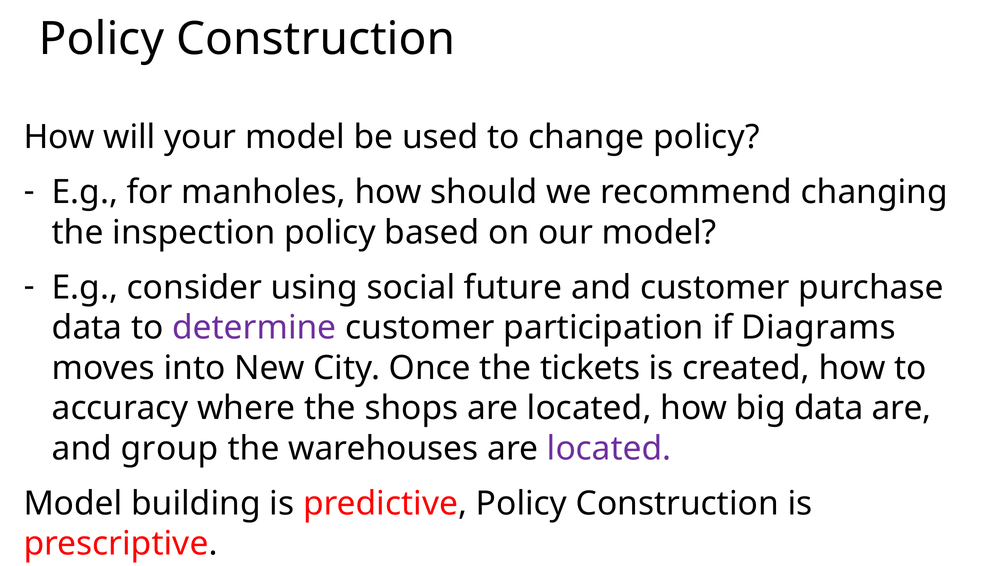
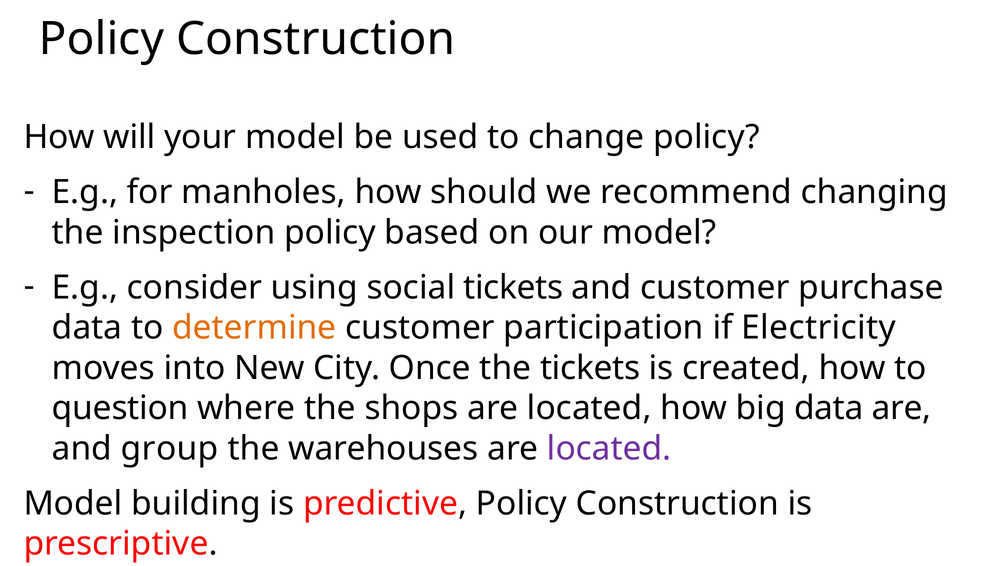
social future: future -> tickets
determine colour: purple -> orange
Diagrams: Diagrams -> Electricity
accuracy: accuracy -> question
